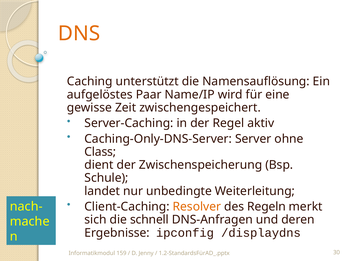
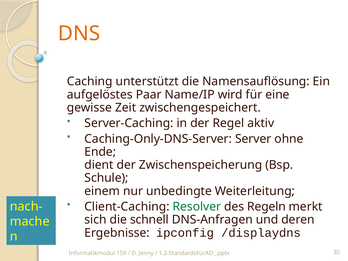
Class: Class -> Ende
landet: landet -> einem
Resolver colour: orange -> green
